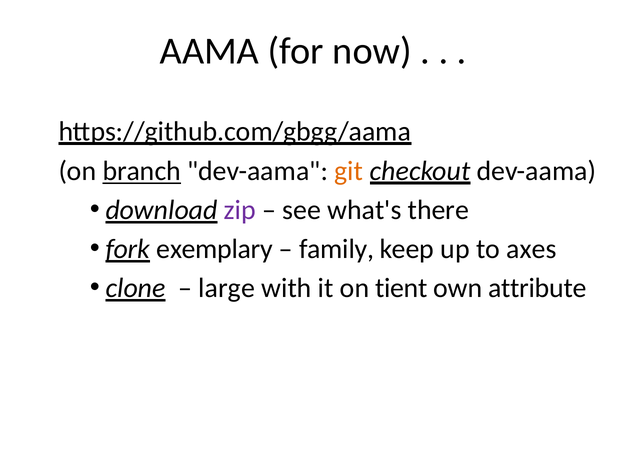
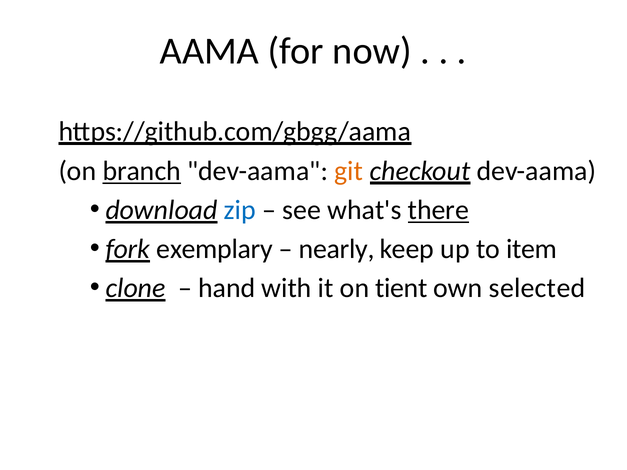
zip colour: purple -> blue
there underline: none -> present
family: family -> nearly
axes: axes -> item
large: large -> hand
attribute: attribute -> selected
